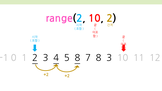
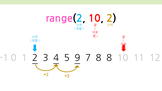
5 8: 8 -> 9
8 3: 3 -> 8
